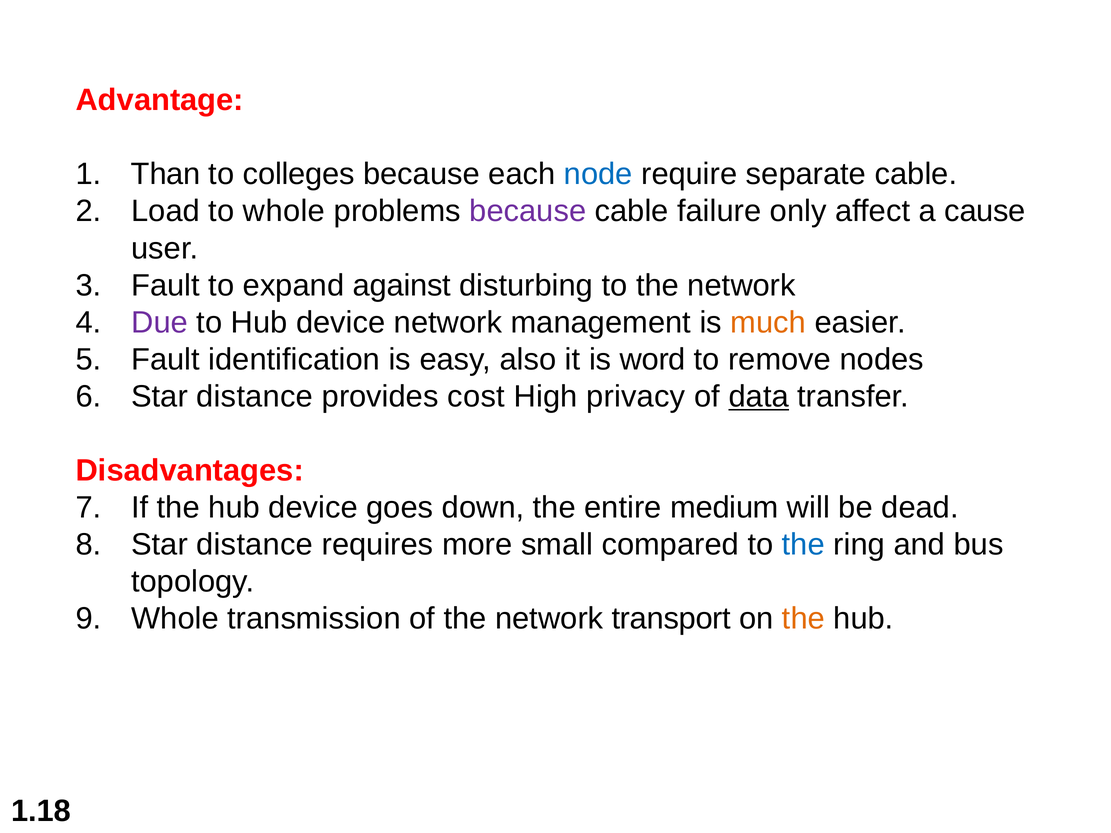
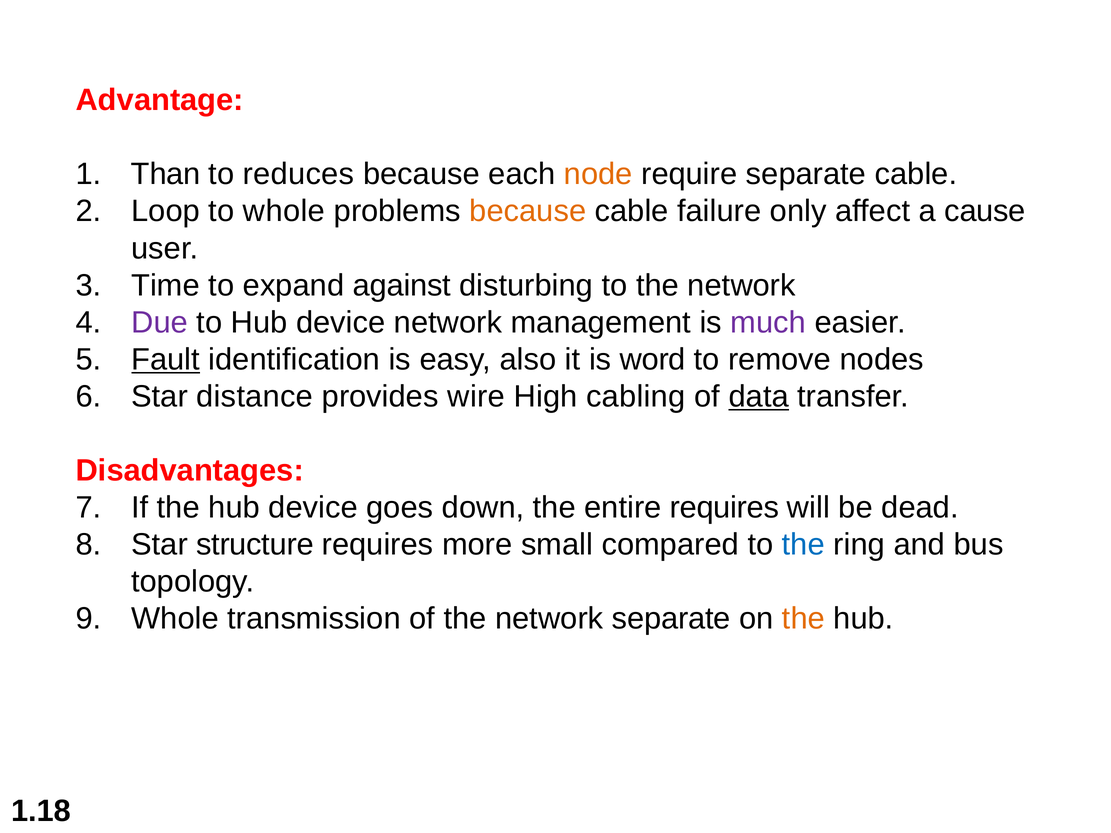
colleges: colleges -> reduces
node colour: blue -> orange
Load: Load -> Loop
because at (528, 211) colour: purple -> orange
Fault at (166, 285): Fault -> Time
much colour: orange -> purple
Fault at (166, 360) underline: none -> present
cost: cost -> wire
privacy: privacy -> cabling
entire medium: medium -> requires
distance at (255, 545): distance -> structure
network transport: transport -> separate
